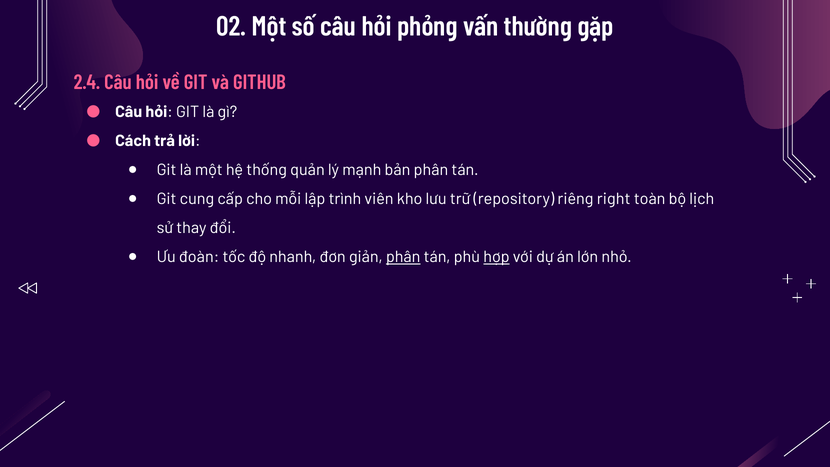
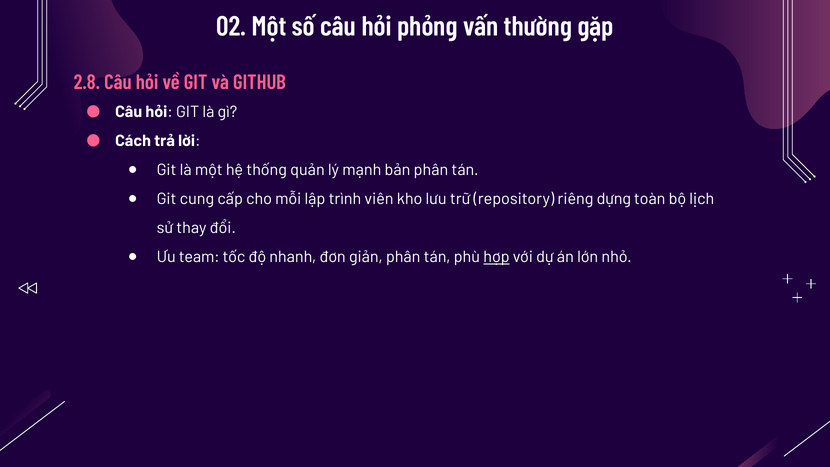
2.4: 2.4 -> 2.8
right: right -> dựng
đoàn: đoàn -> team
phân at (403, 257) underline: present -> none
